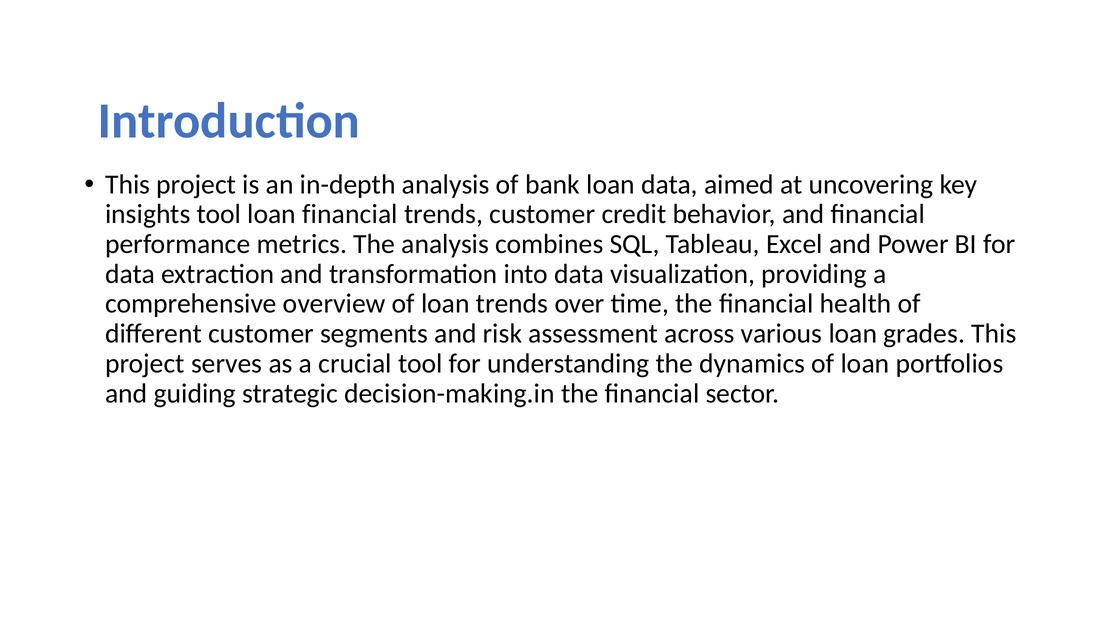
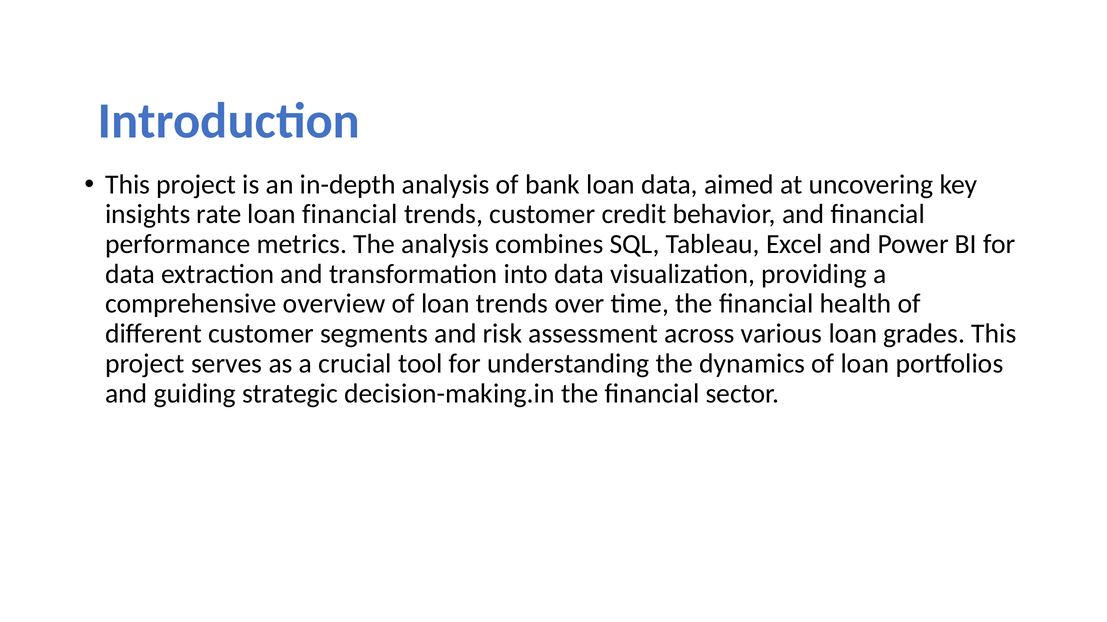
insights tool: tool -> rate
